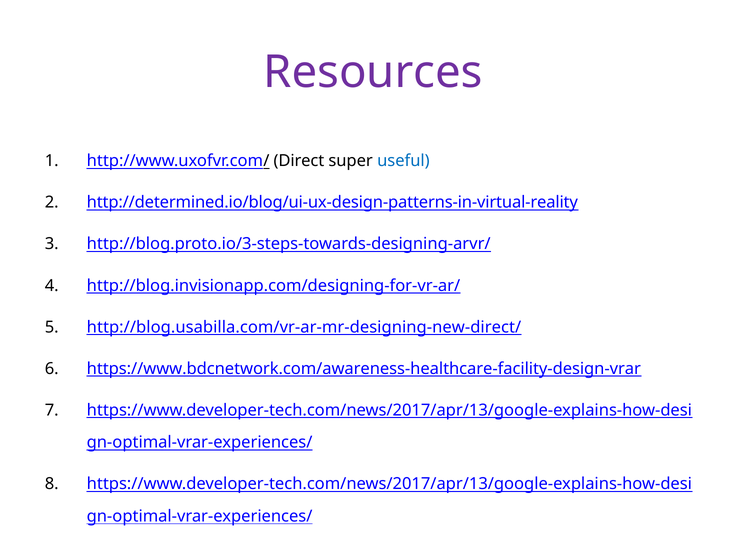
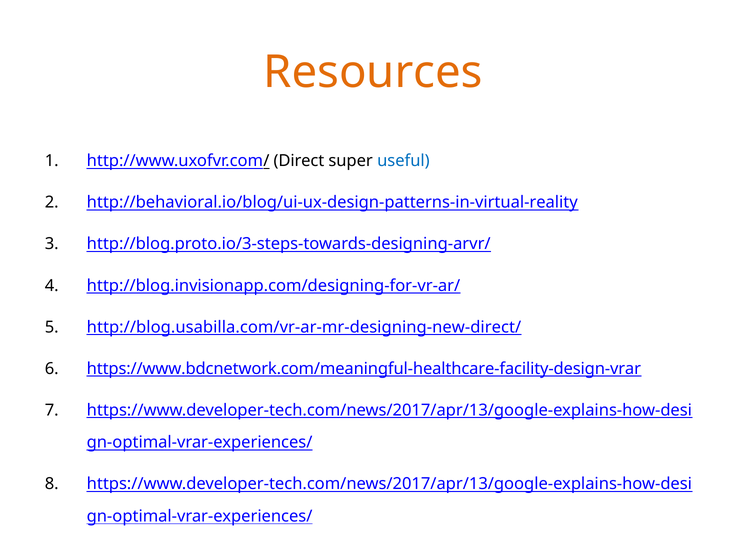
Resources colour: purple -> orange
http://determined.io/blog/ui-ux-design-patterns-in-virtual-reality: http://determined.io/blog/ui-ux-design-patterns-in-virtual-reality -> http://behavioral.io/blog/ui-ux-design-patterns-in-virtual-reality
https://www.bdcnetwork.com/awareness-healthcare-facility-design-vrar: https://www.bdcnetwork.com/awareness-healthcare-facility-design-vrar -> https://www.bdcnetwork.com/meaningful-healthcare-facility-design-vrar
